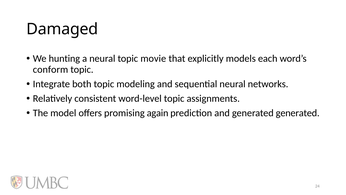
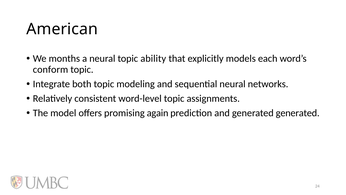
Damaged: Damaged -> American
hunting: hunting -> months
movie: movie -> ability
